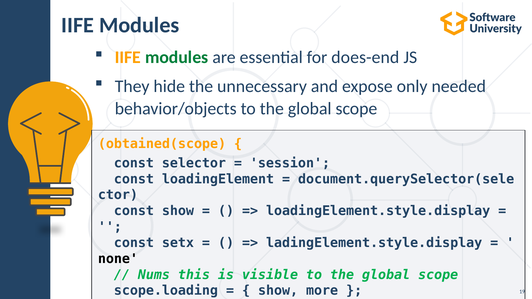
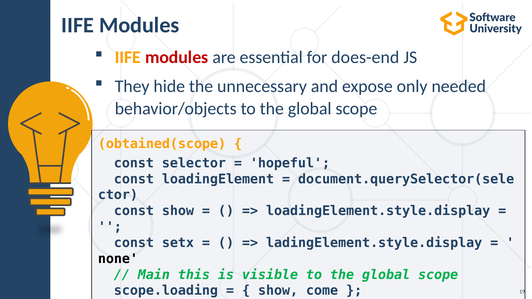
modules at (177, 57) colour: green -> red
session: session -> hopeful
Nums: Nums -> Main
more: more -> come
